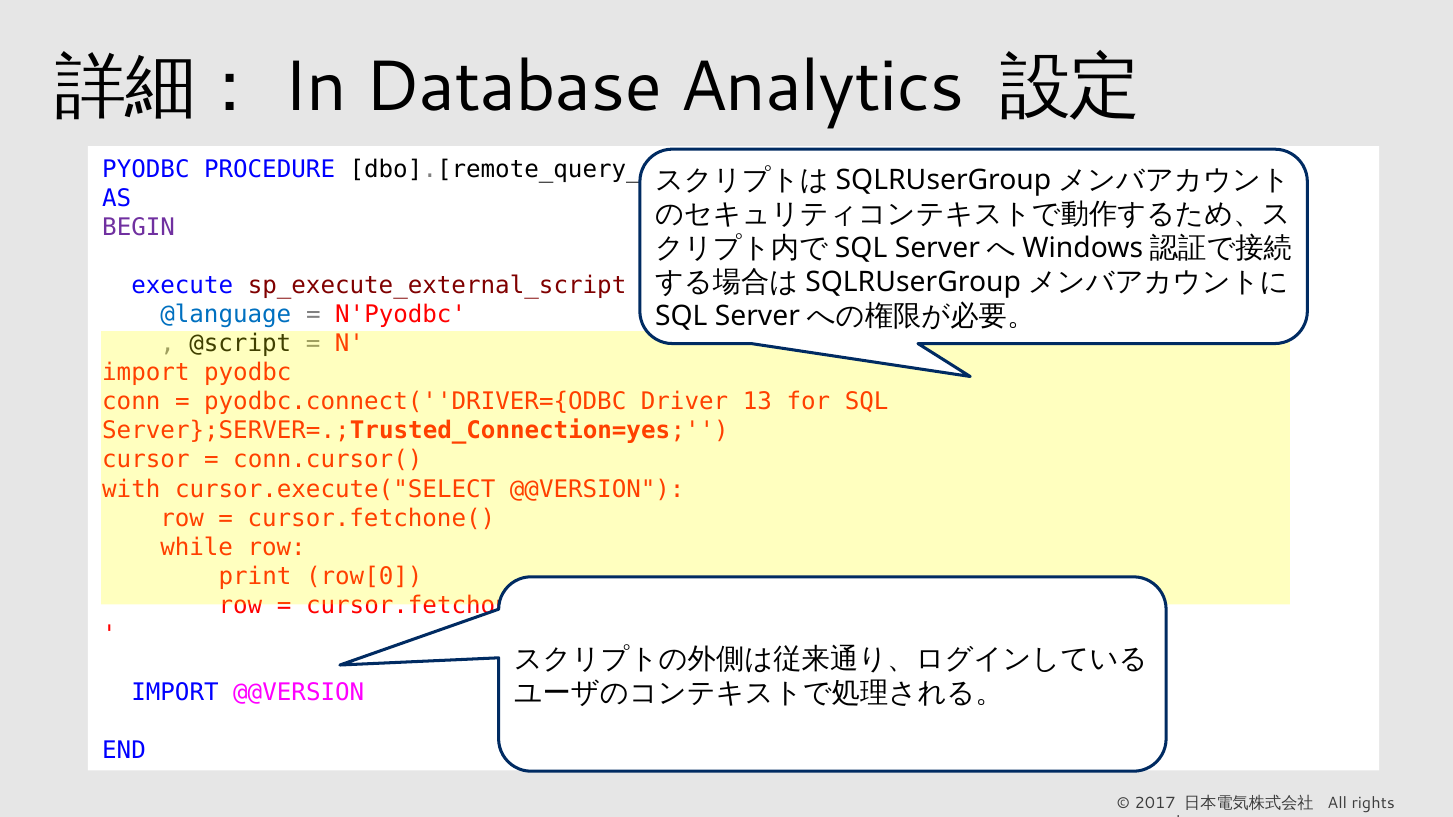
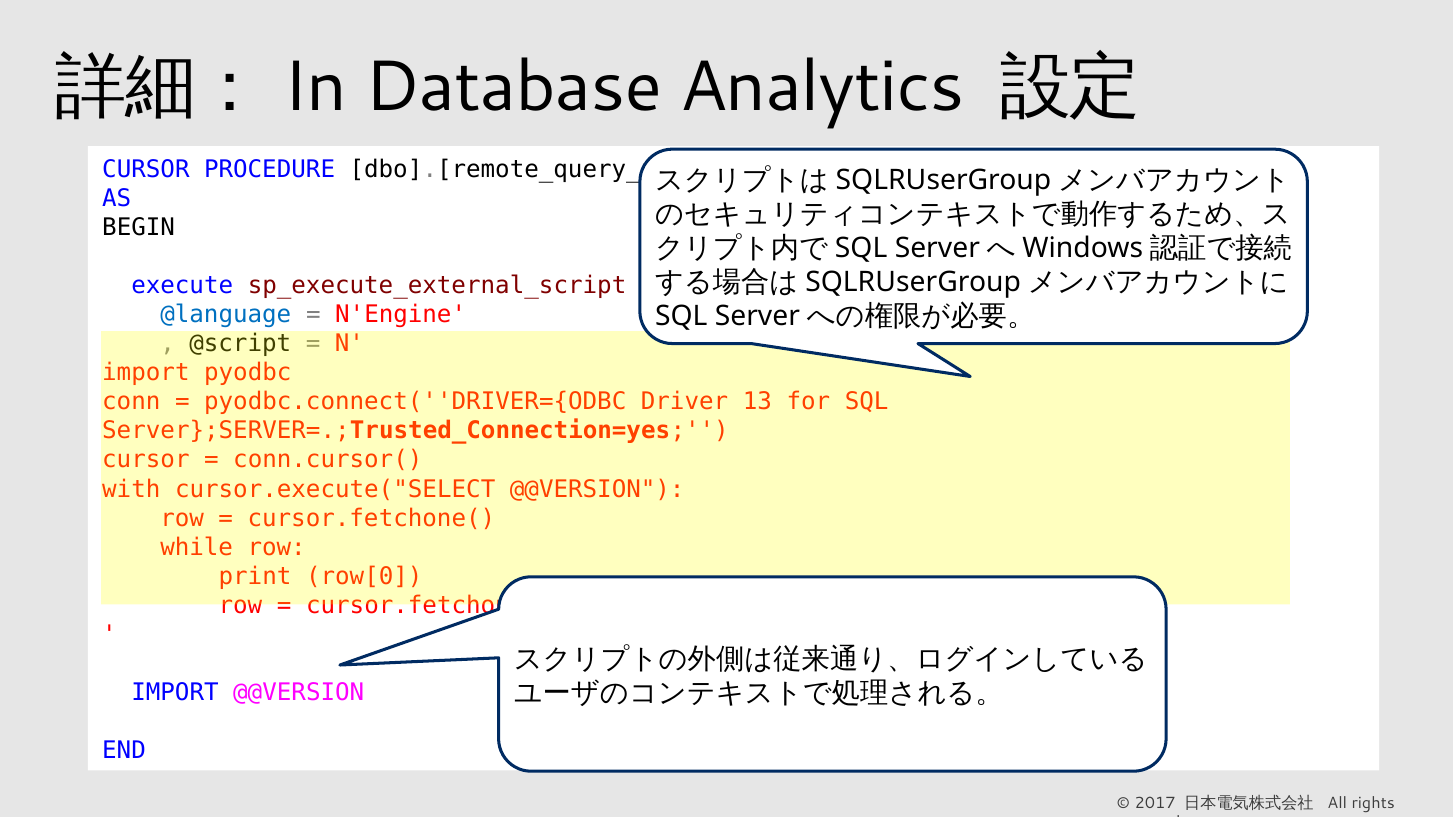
PYODBC at (146, 170): PYODBC -> CURSOR
BEGIN colour: purple -> black
N'Pyodbc: N'Pyodbc -> N'Engine
